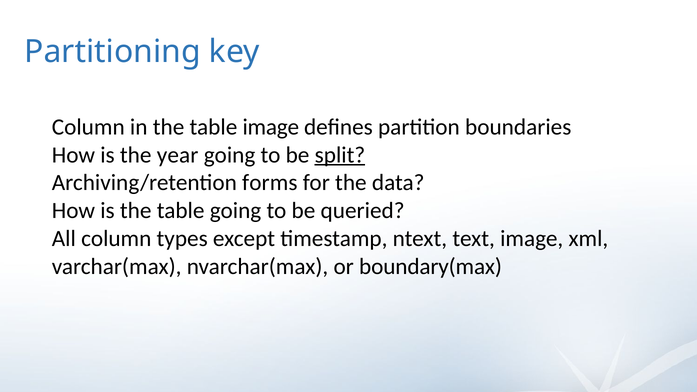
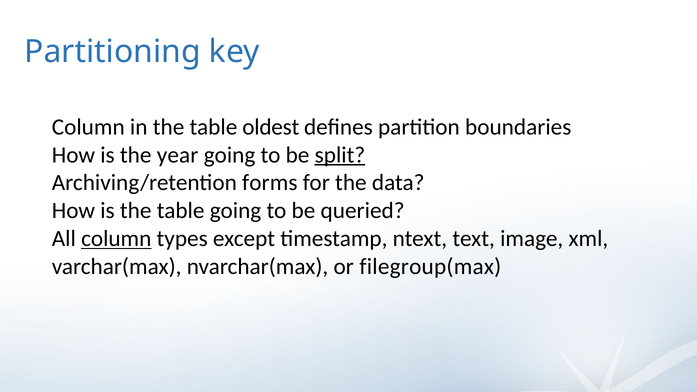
table image: image -> oldest
column at (116, 239) underline: none -> present
boundary(max: boundary(max -> filegroup(max
